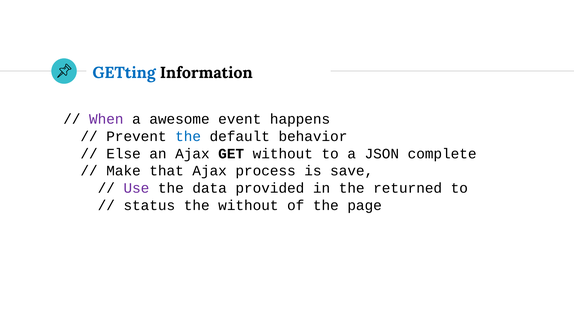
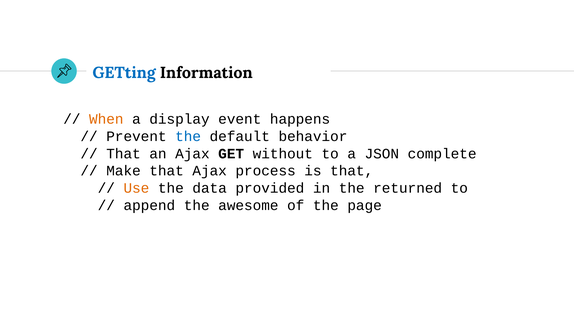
When colour: purple -> orange
awesome: awesome -> display
Else at (124, 154): Else -> That
is save: save -> that
Use colour: purple -> orange
status: status -> append
the without: without -> awesome
